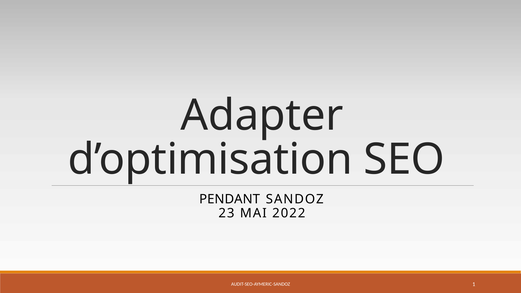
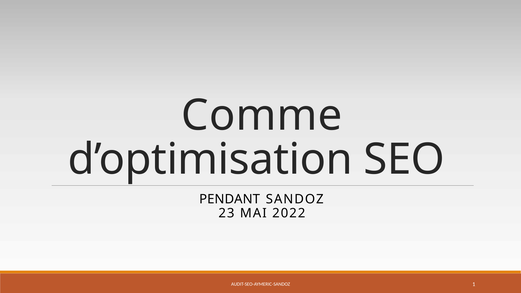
Adapter: Adapter -> Comme
